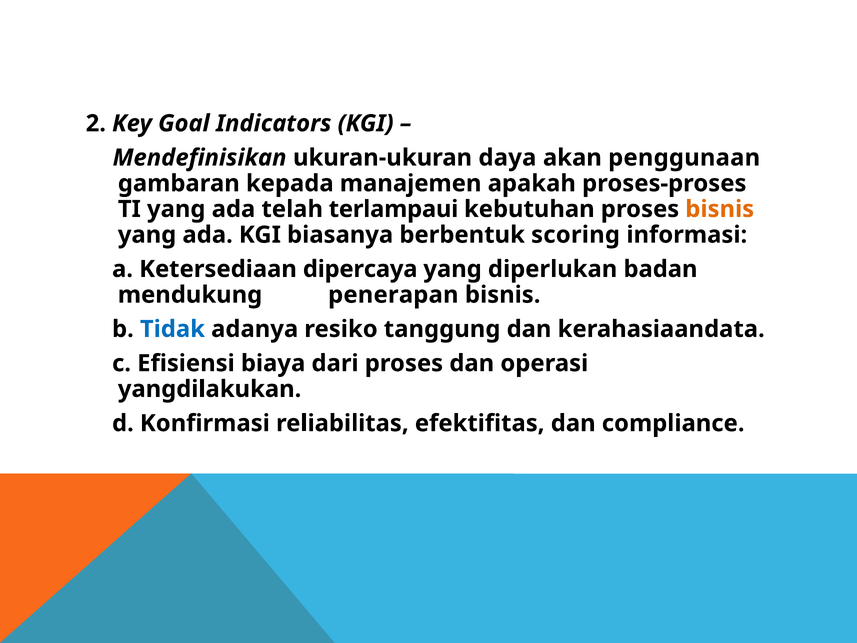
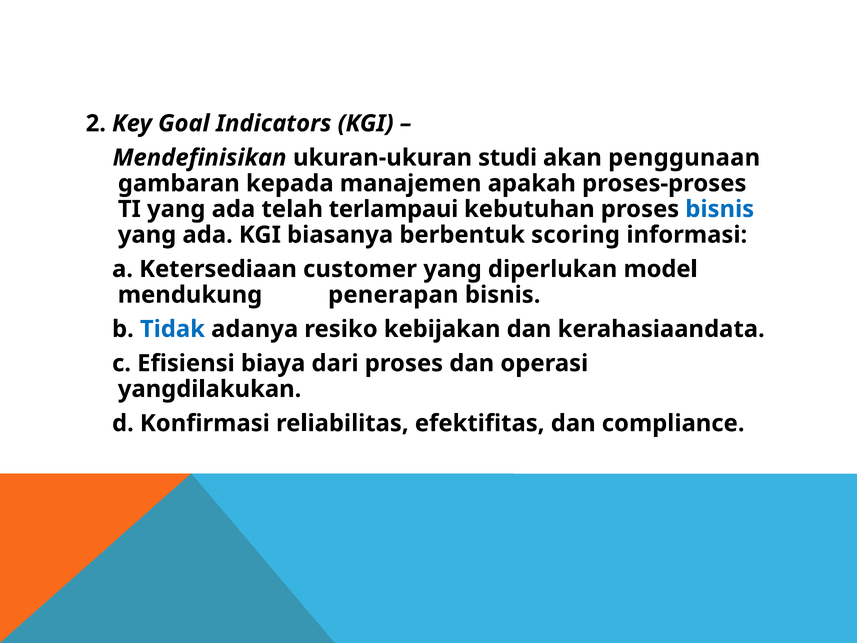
daya: daya -> studi
bisnis at (720, 209) colour: orange -> blue
dipercaya: dipercaya -> customer
badan: badan -> model
tanggung: tanggung -> kebijakan
